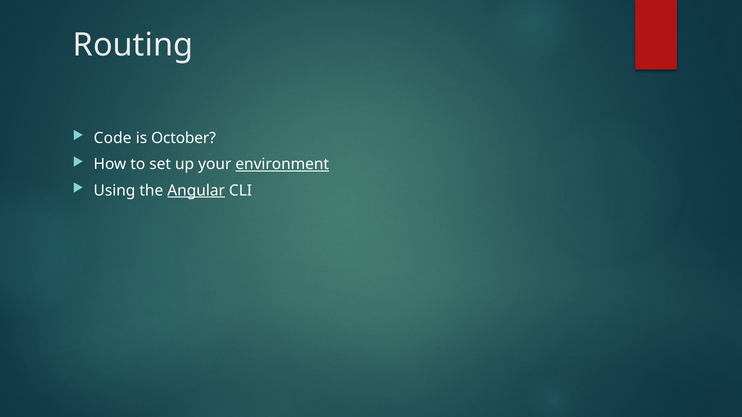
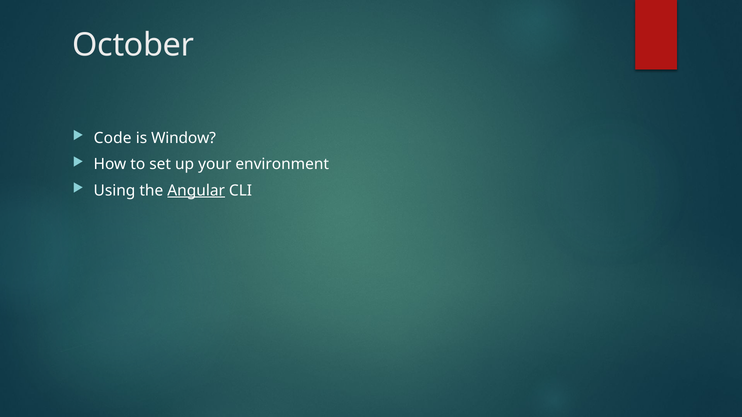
Routing: Routing -> October
October: October -> Window
environment underline: present -> none
